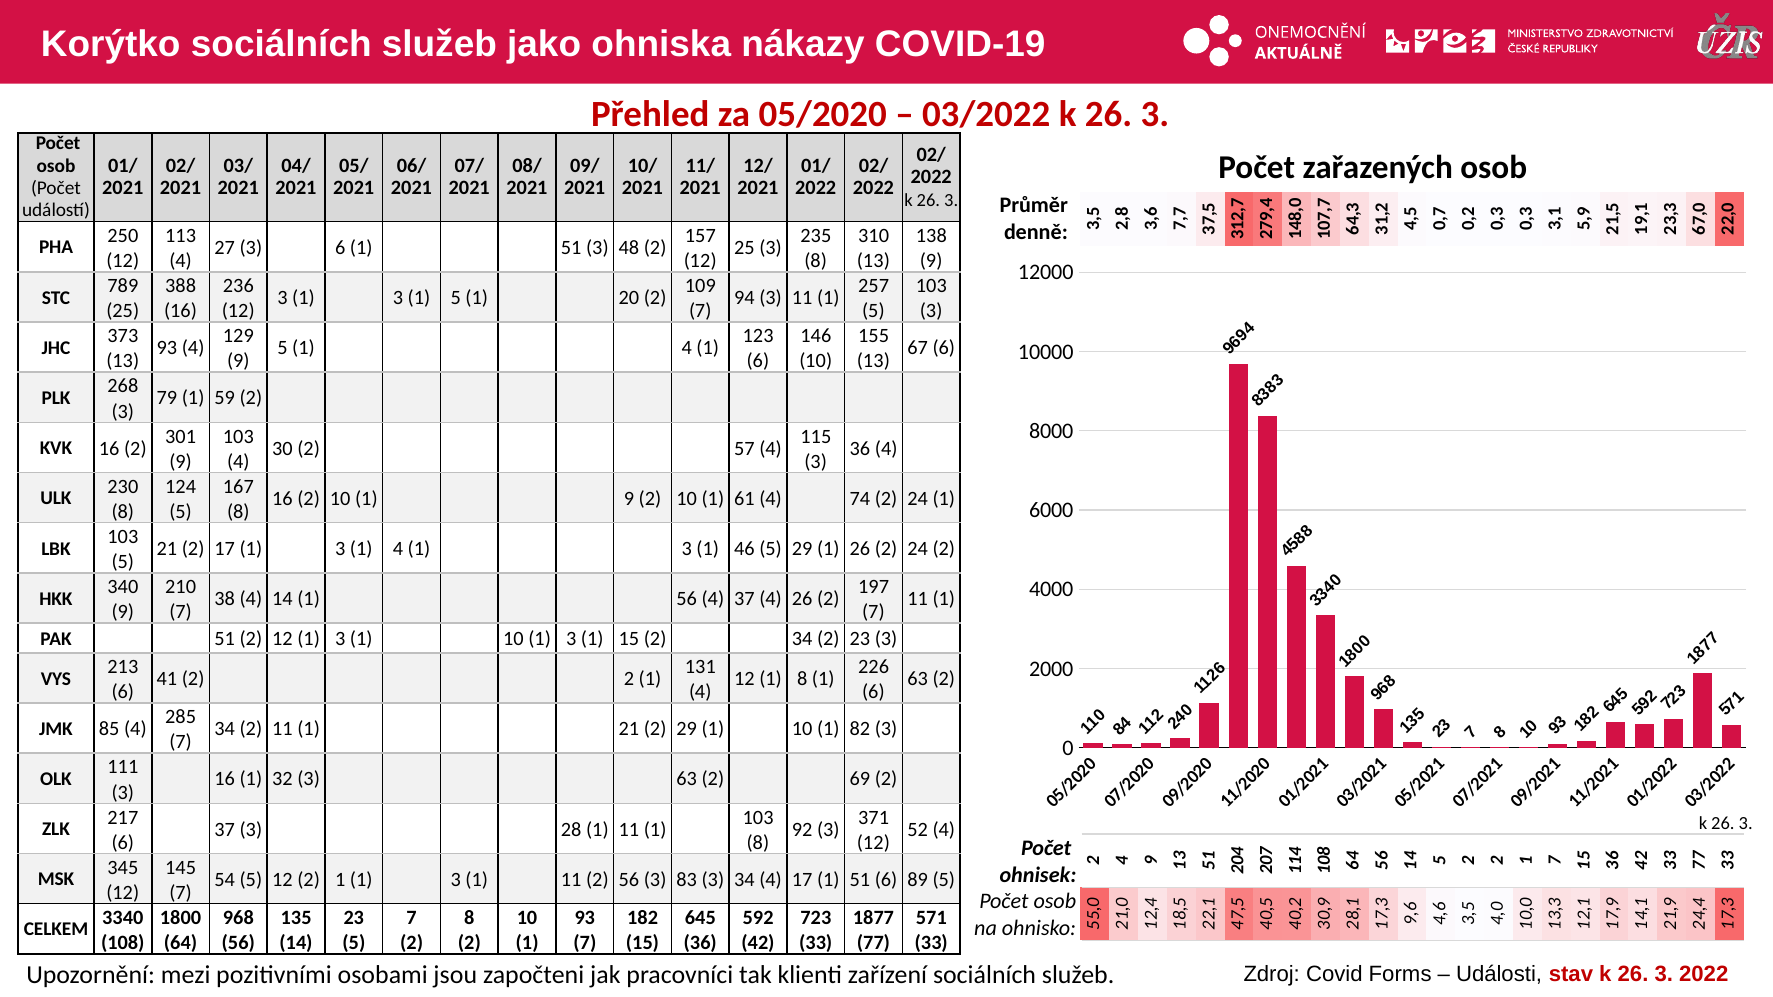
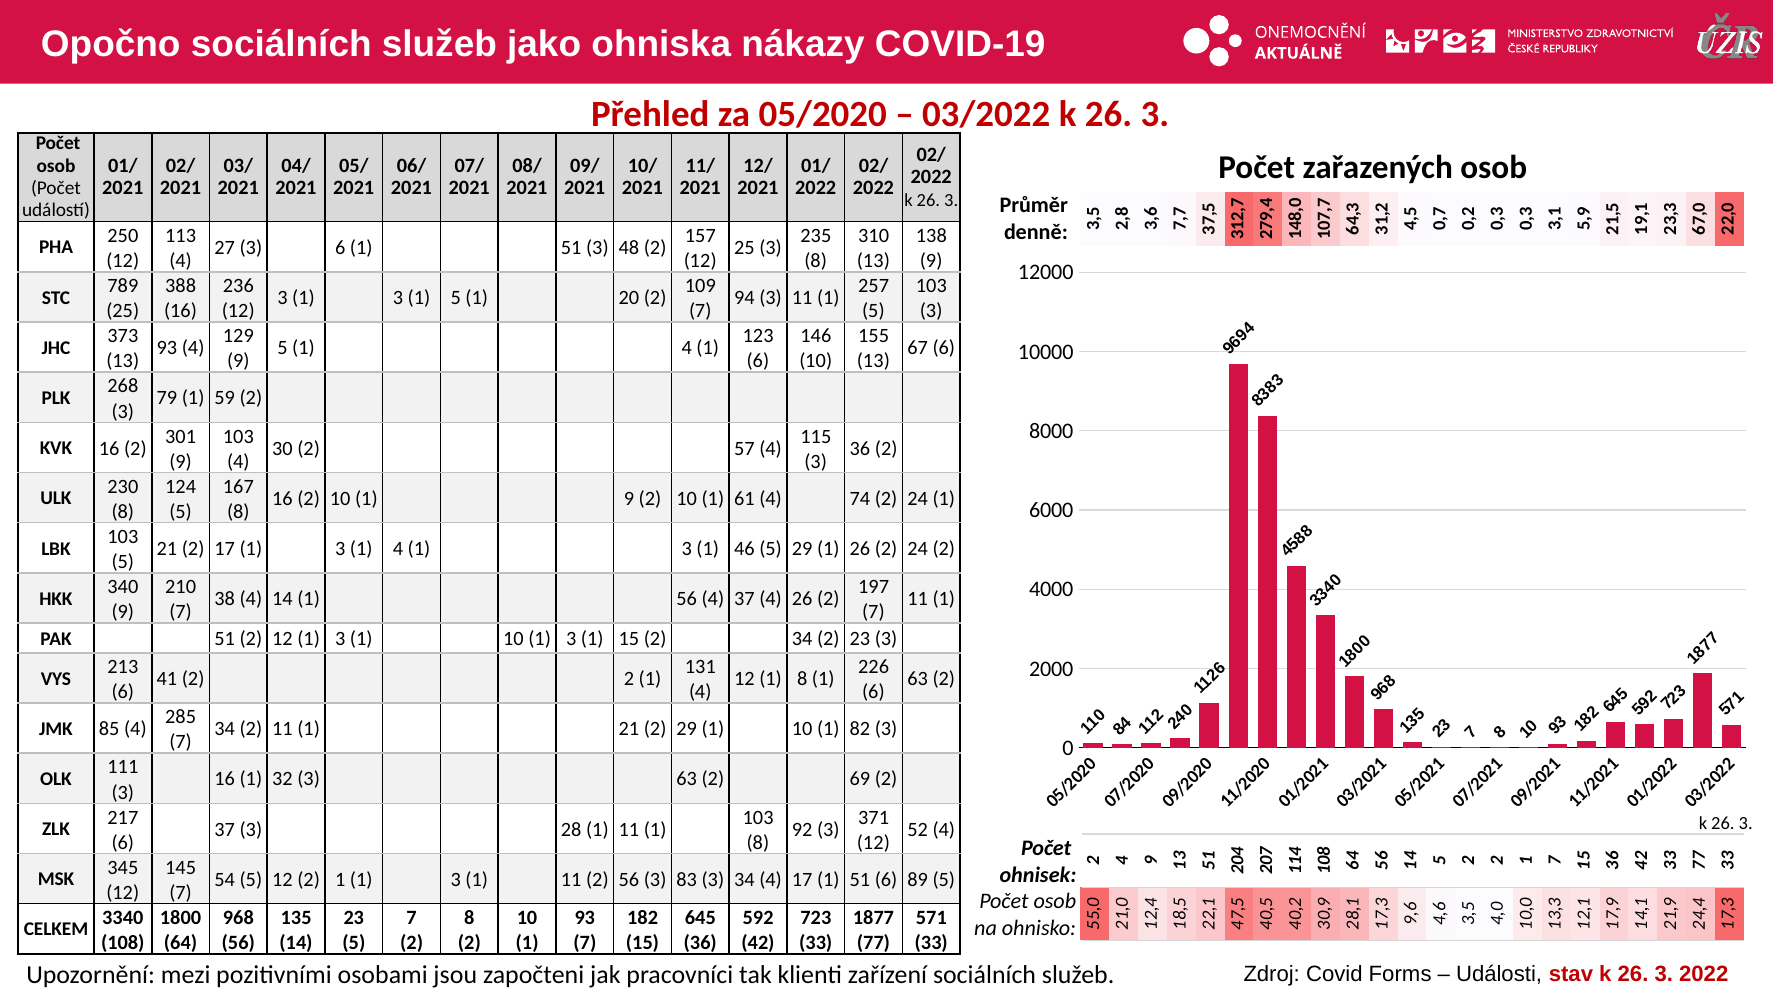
Korýtko: Korýtko -> Opočno
36 4: 4 -> 2
